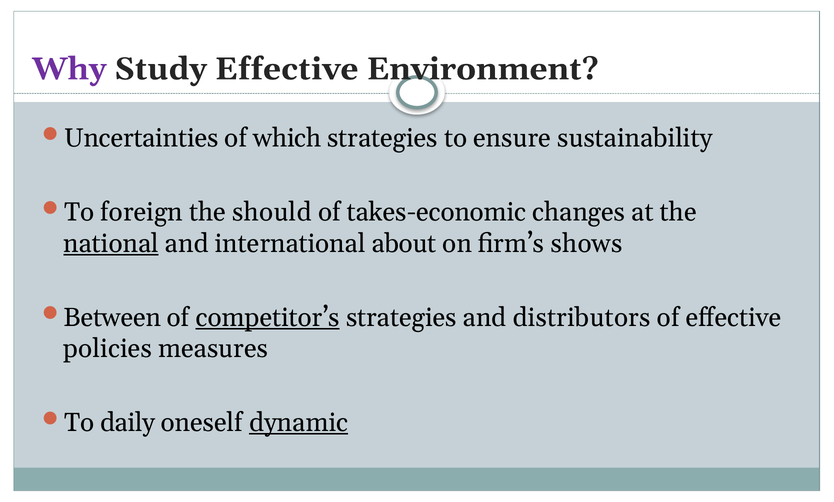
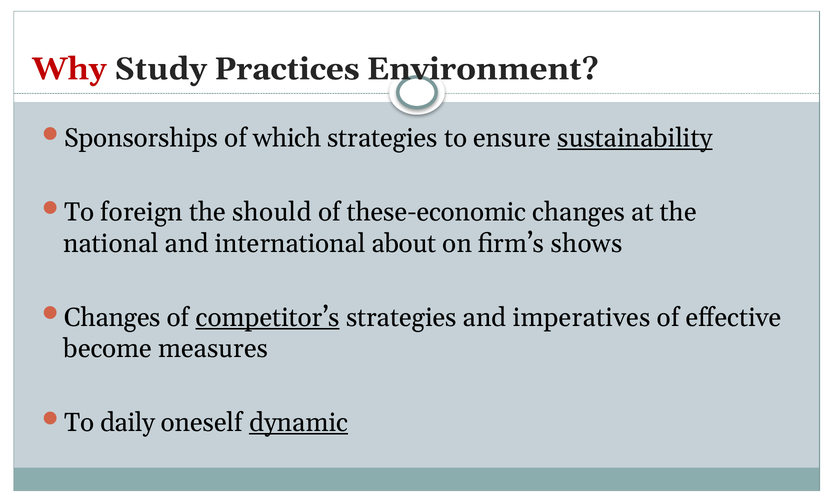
Why colour: purple -> red
Study Effective: Effective -> Practices
Uncertainties: Uncertainties -> Sponsorships
sustainability underline: none -> present
takes-economic: takes-economic -> these-economic
national underline: present -> none
Between at (112, 317): Between -> Changes
distributors: distributors -> imperatives
policies: policies -> become
